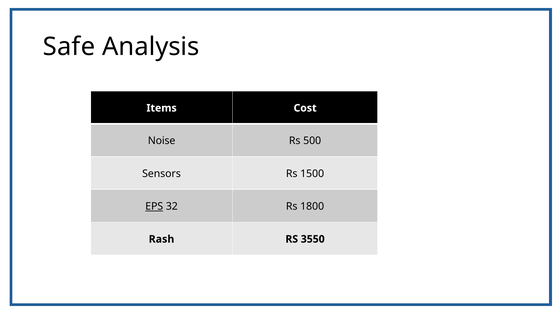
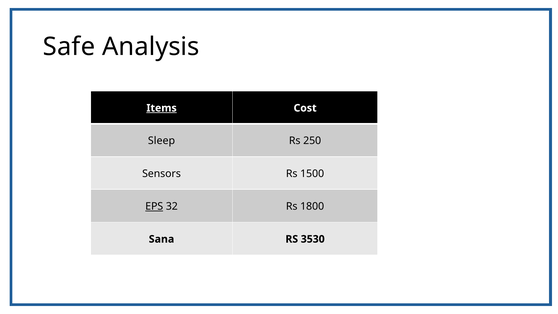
Items underline: none -> present
Noise: Noise -> Sleep
500: 500 -> 250
Rash: Rash -> Sana
3550: 3550 -> 3530
